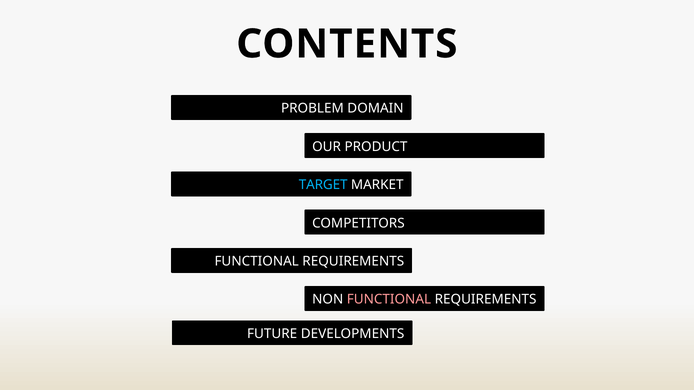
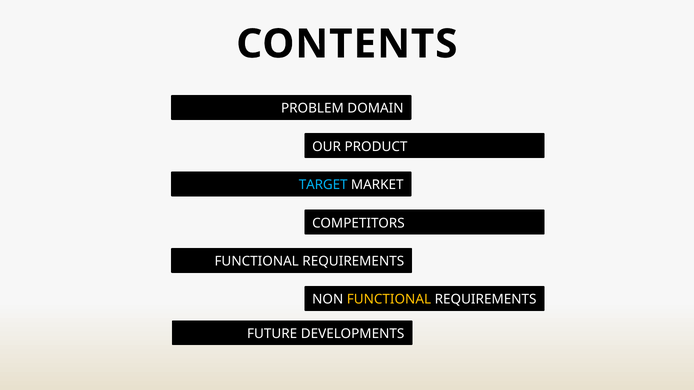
FUNCTIONAL at (389, 300) colour: pink -> yellow
